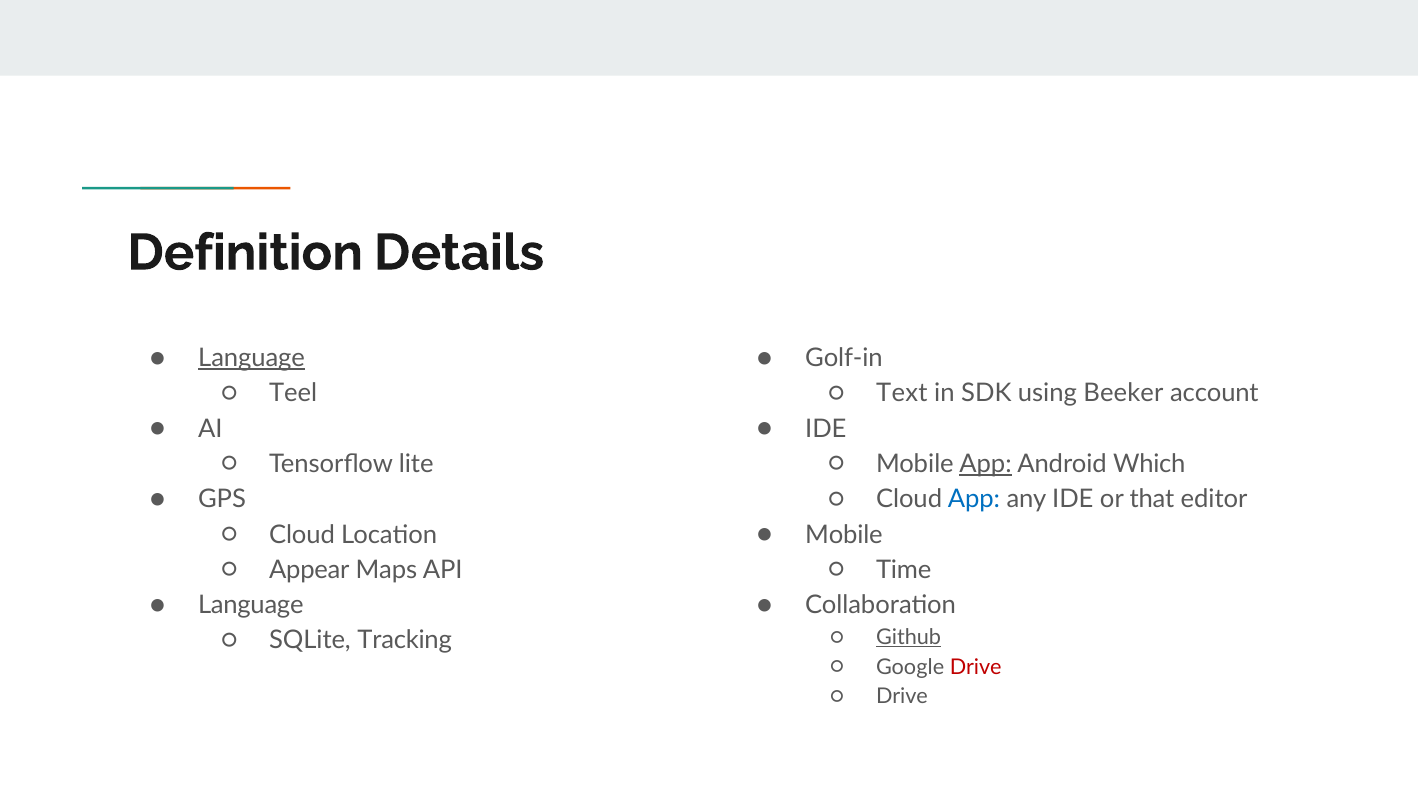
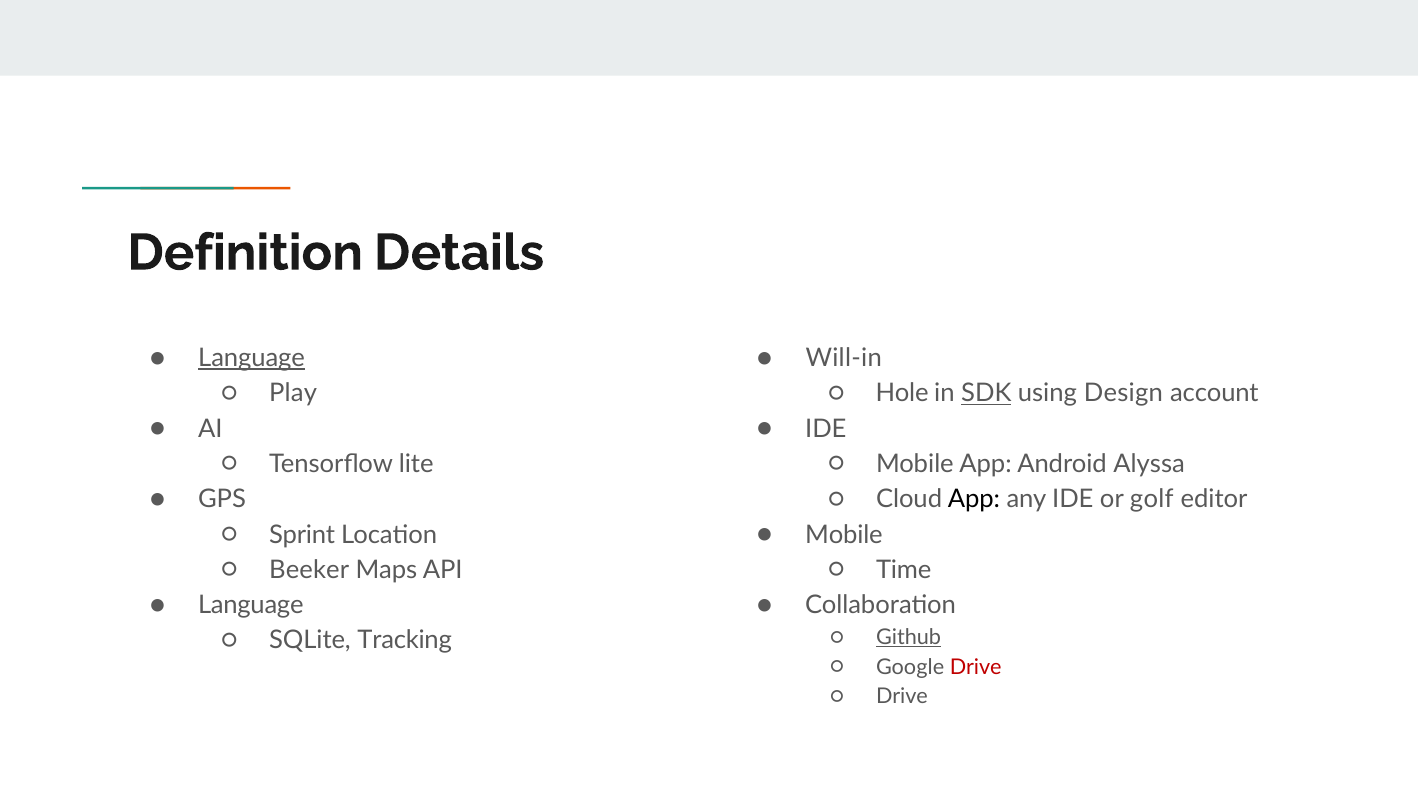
Golf-in: Golf-in -> Will-in
Teel: Teel -> Play
Text: Text -> Hole
SDK underline: none -> present
Beeker: Beeker -> Design
App at (986, 464) underline: present -> none
Which: Which -> Alyssa
App at (974, 500) colour: blue -> black
that: that -> golf
Cloud at (302, 535): Cloud -> Sprint
Appear: Appear -> Beeker
